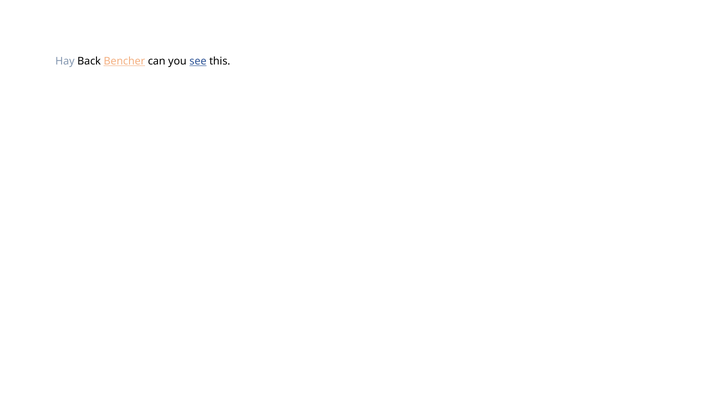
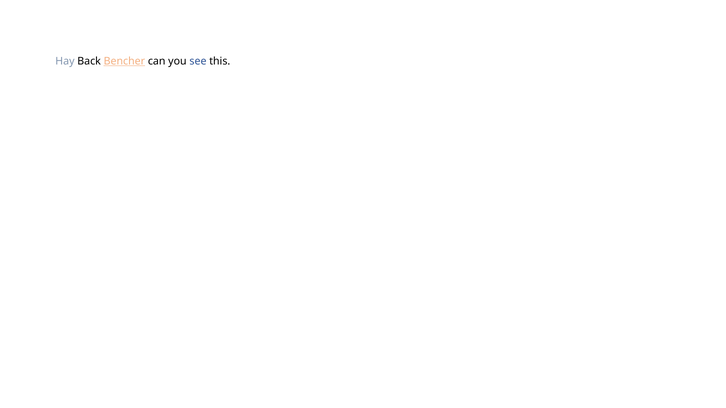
see underline: present -> none
